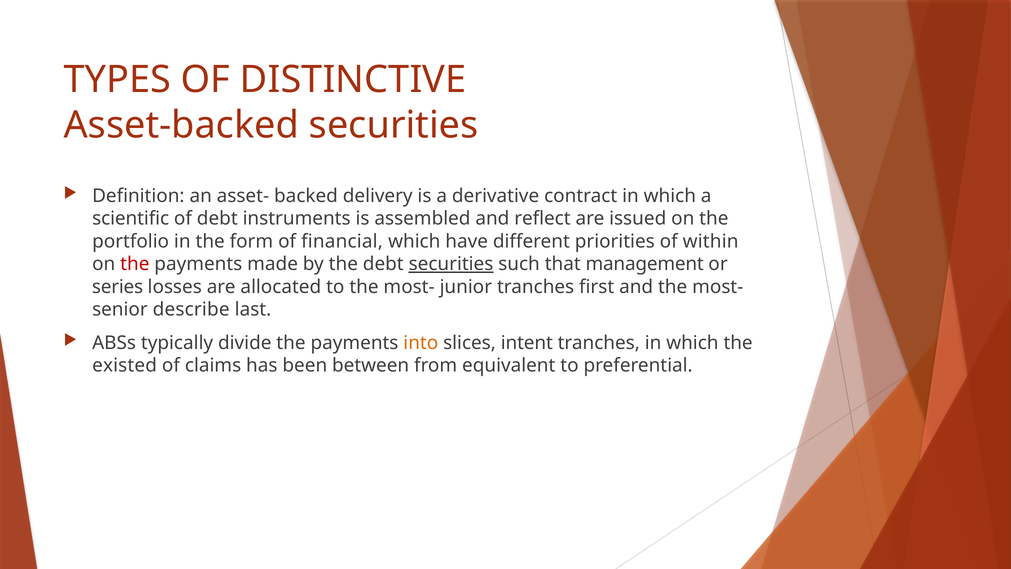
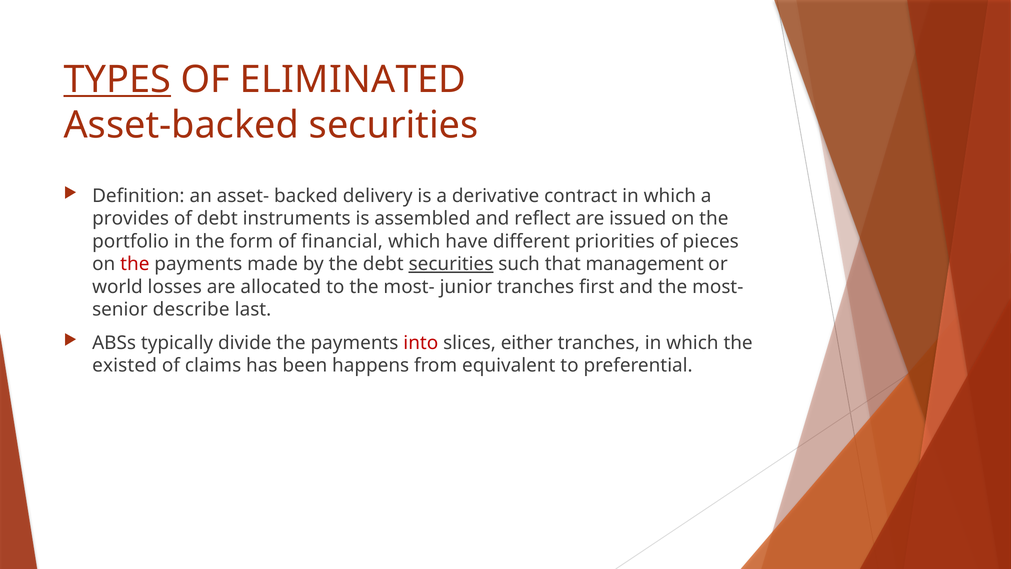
TYPES underline: none -> present
DISTINCTIVE: DISTINCTIVE -> ELIMINATED
scientific: scientific -> provides
within: within -> pieces
series: series -> world
into colour: orange -> red
intent: intent -> either
between: between -> happens
